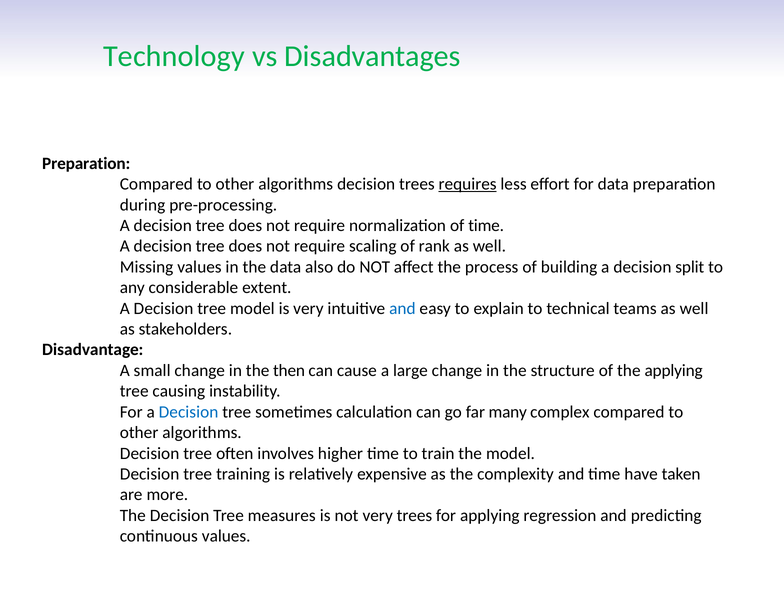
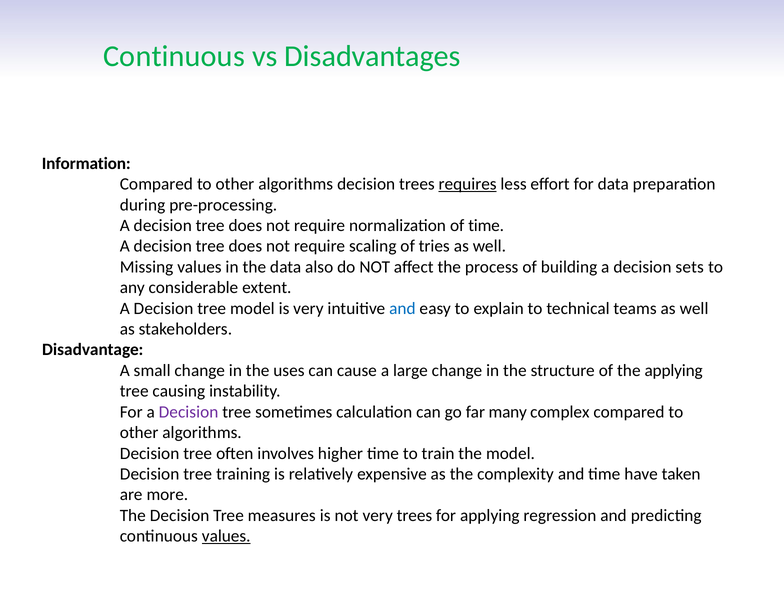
Technology at (174, 56): Technology -> Continuous
Preparation at (86, 163): Preparation -> Information
rank: rank -> tries
split: split -> sets
then: then -> uses
Decision at (189, 412) colour: blue -> purple
values at (226, 536) underline: none -> present
